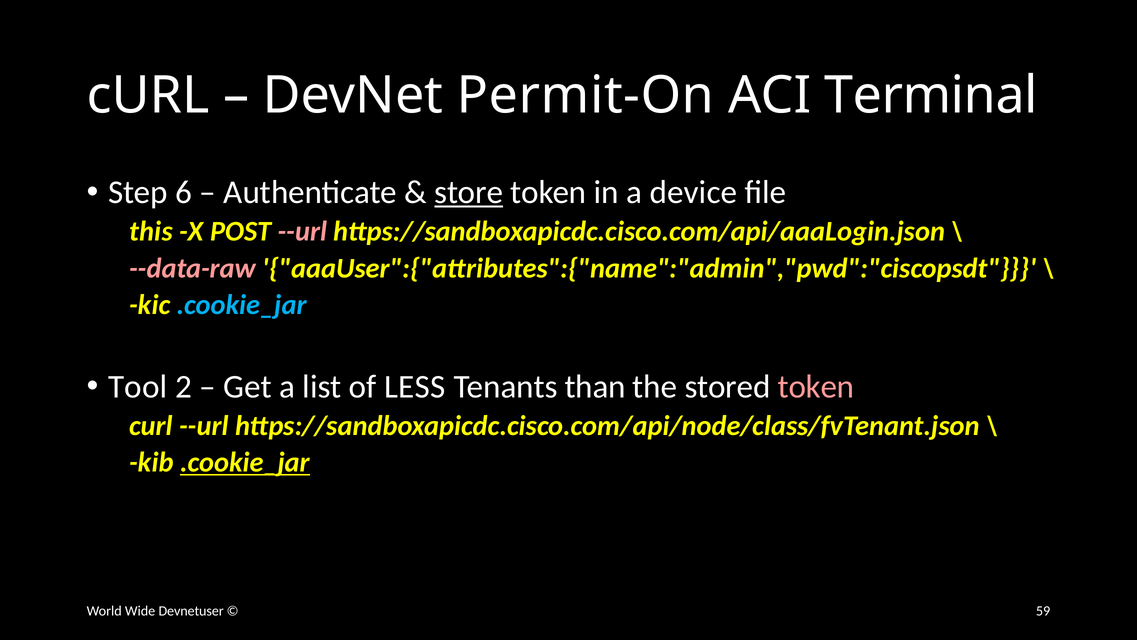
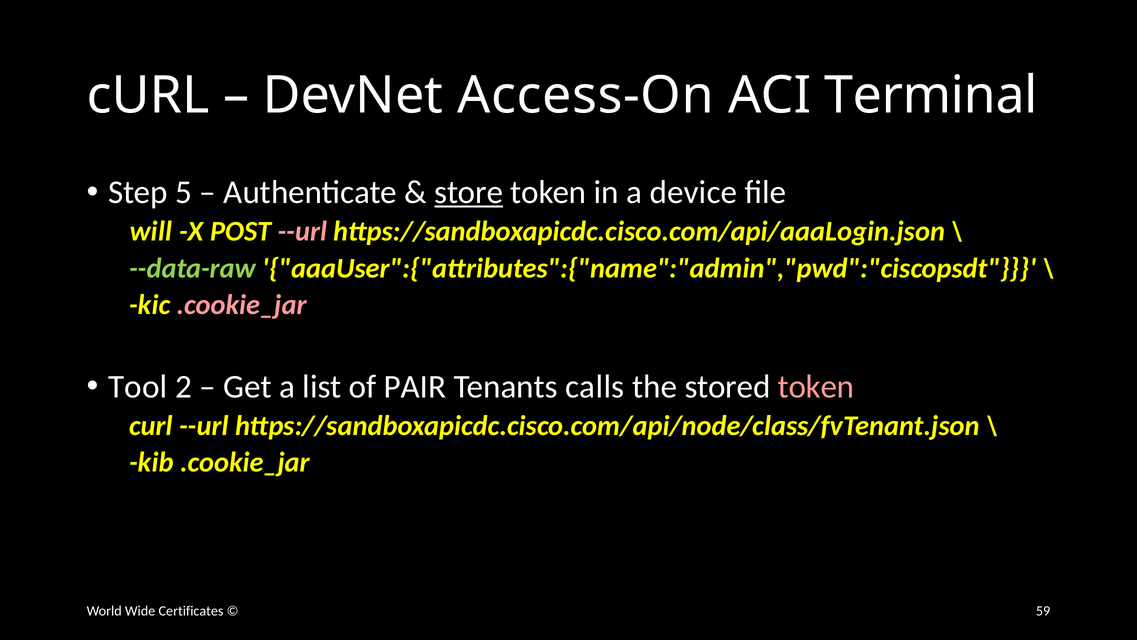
Permit-On: Permit-On -> Access-On
6: 6 -> 5
this: this -> will
--data-raw colour: pink -> light green
.cookie_jar at (242, 305) colour: light blue -> pink
LESS: LESS -> PAIR
than: than -> calls
.cookie_jar at (245, 462) underline: present -> none
Devnetuser: Devnetuser -> Certificates
